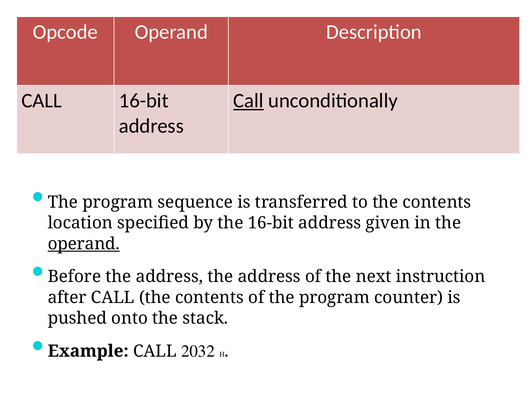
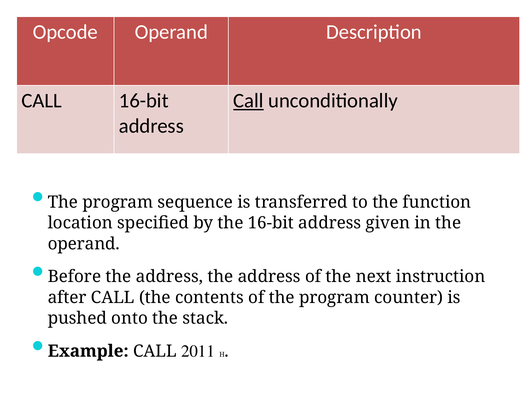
to the contents: contents -> function
operand at (84, 244) underline: present -> none
2032: 2032 -> 2011
